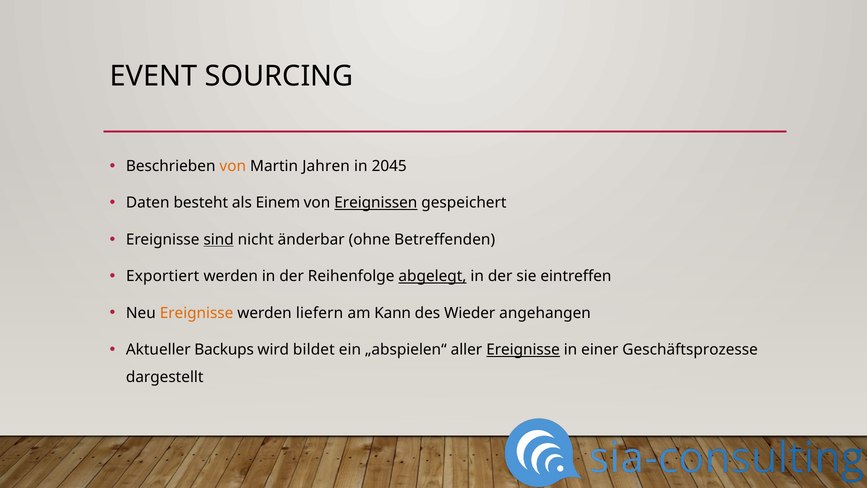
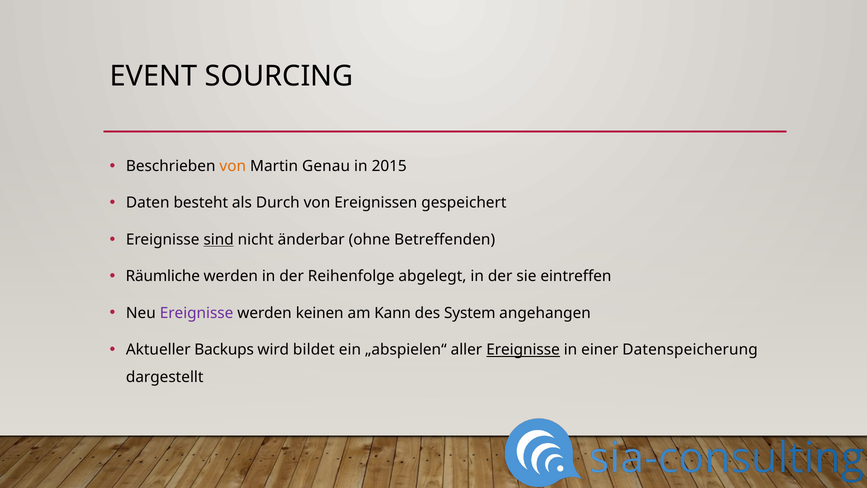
Jahren: Jahren -> Genau
2045: 2045 -> 2015
Einem: Einem -> Durch
Ereignissen underline: present -> none
Exportiert: Exportiert -> Räumliche
abgelegt underline: present -> none
Ereignisse at (197, 313) colour: orange -> purple
liefern: liefern -> keinen
Wieder: Wieder -> System
Geschäftsprozesse: Geschäftsprozesse -> Datenspeicherung
